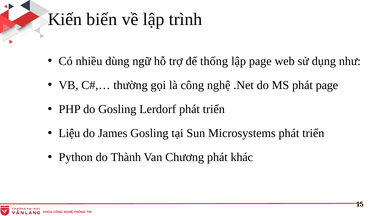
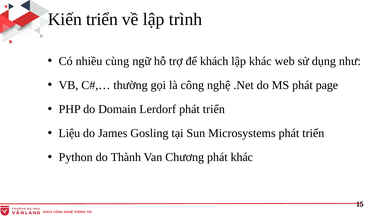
Kiến biến: biến -> triển
dùng: dùng -> cùng
thống: thống -> khách
lập page: page -> khác
do Gosling: Gosling -> Domain
